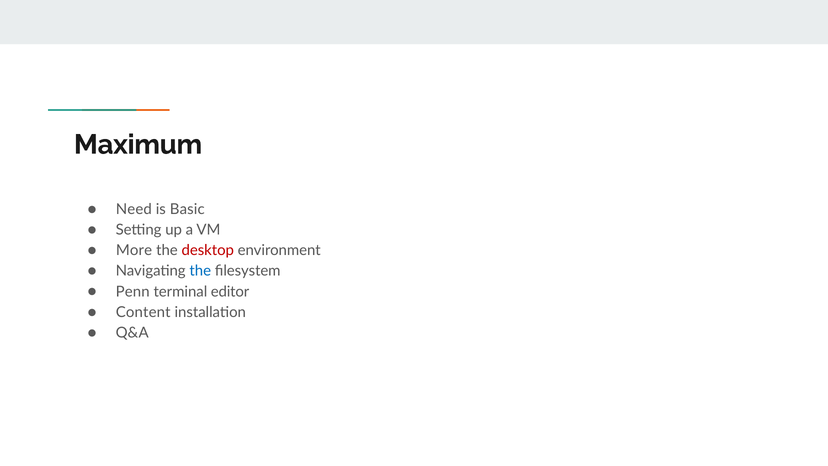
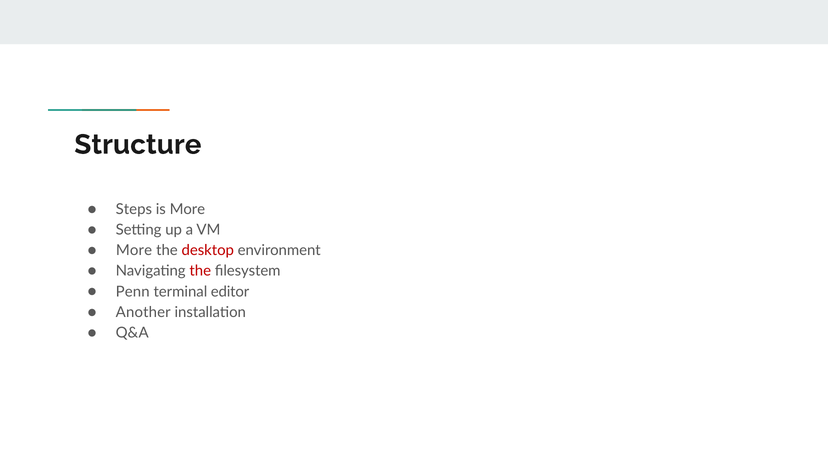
Maximum: Maximum -> Structure
Need: Need -> Steps
is Basic: Basic -> More
the at (200, 271) colour: blue -> red
Content: Content -> Another
